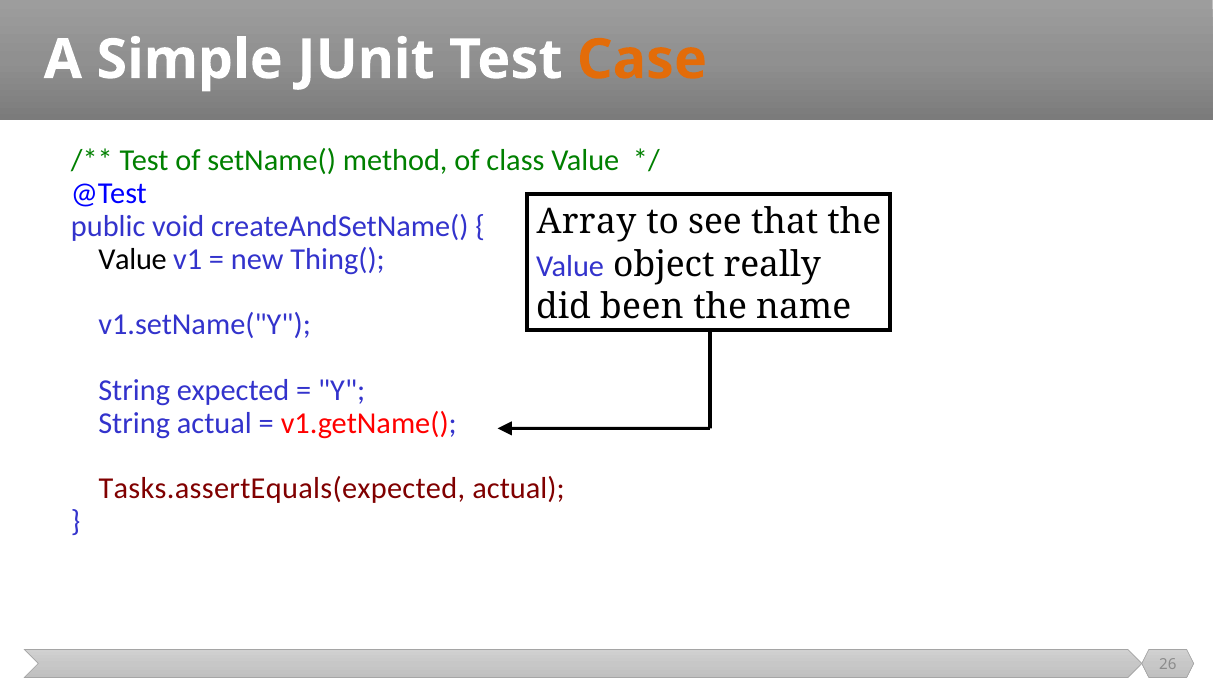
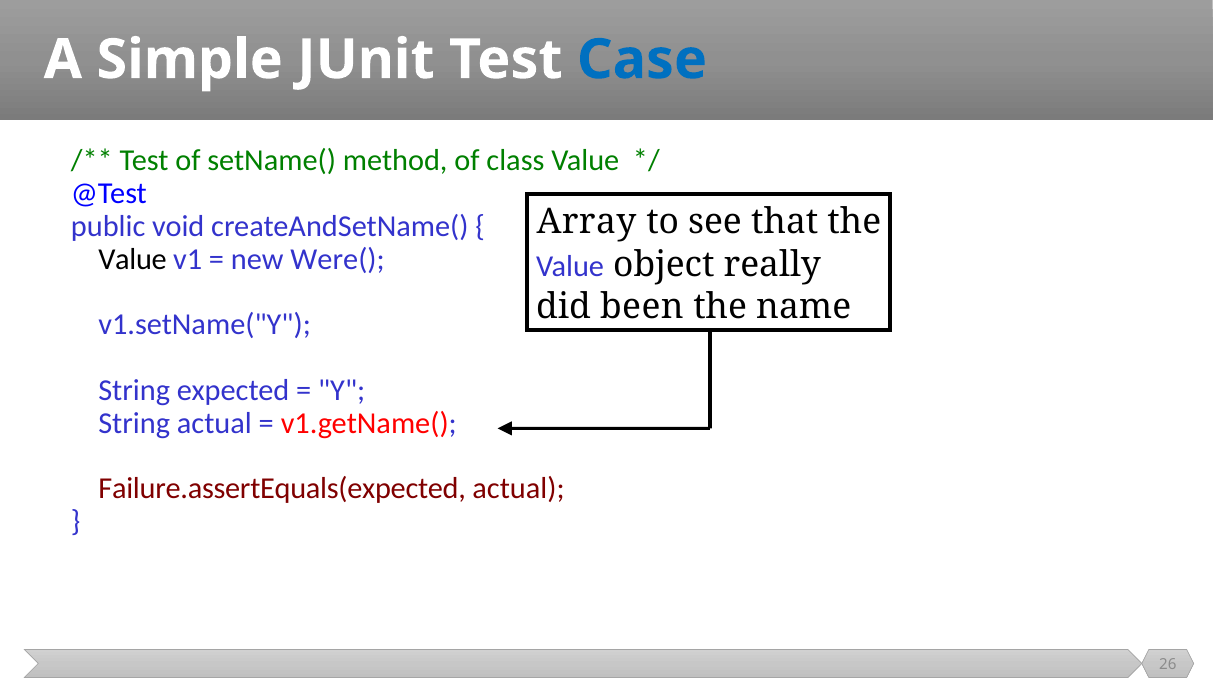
Case colour: orange -> blue
Thing(: Thing( -> Were(
Tasks.assertEquals(expected: Tasks.assertEquals(expected -> Failure.assertEquals(expected
